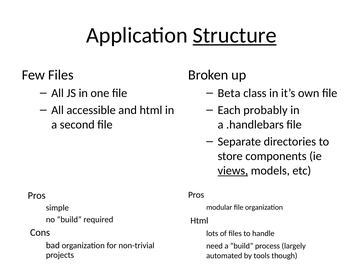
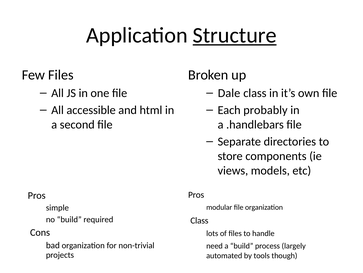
Beta: Beta -> Dale
views underline: present -> none
Html at (199, 220): Html -> Class
